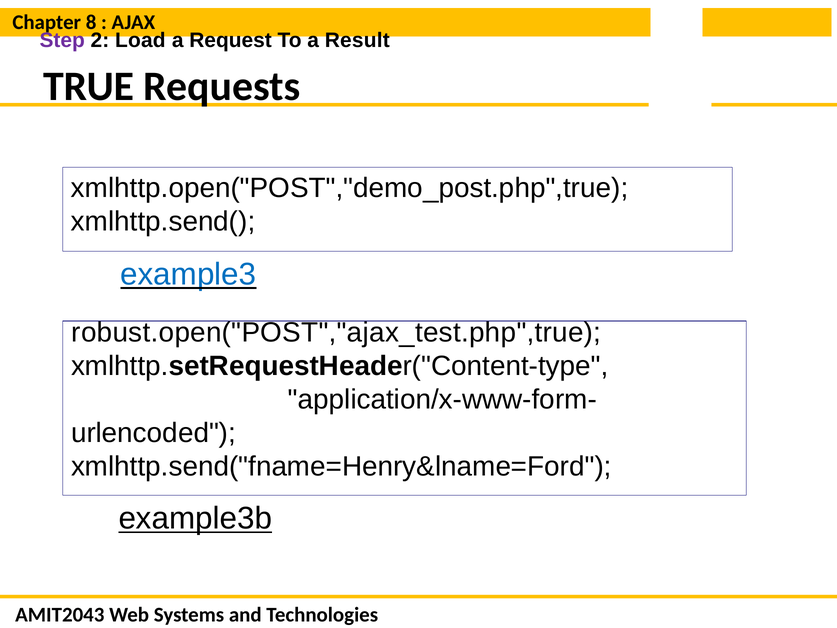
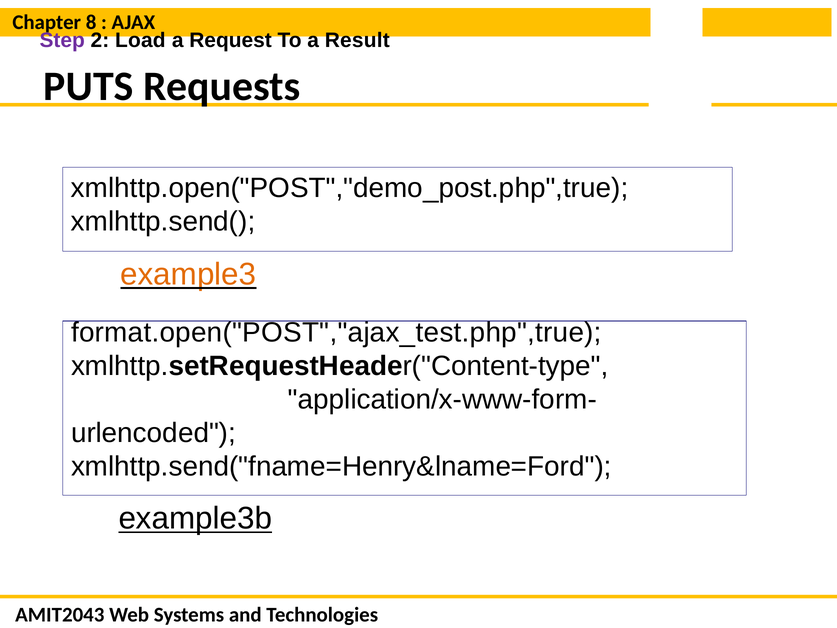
TRUE: TRUE -> PUTS
example3 colour: blue -> orange
robust.open("POST","ajax_test.php",true: robust.open("POST","ajax_test.php",true -> format.open("POST","ajax_test.php",true
